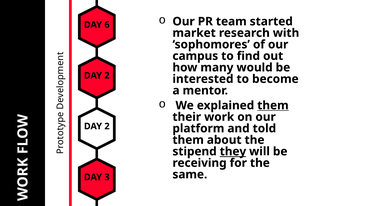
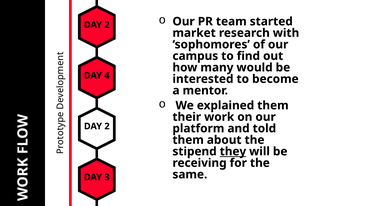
6 at (107, 25): 6 -> 2
2 at (107, 76): 2 -> 4
them at (273, 105) underline: present -> none
